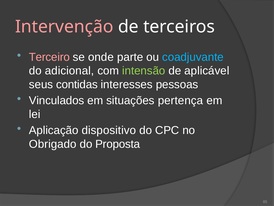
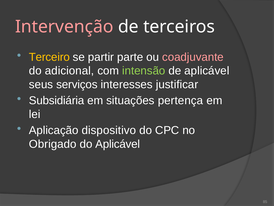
Terceiro colour: pink -> yellow
onde: onde -> partir
coadjuvante colour: light blue -> pink
contidas: contidas -> serviços
pessoas: pessoas -> justificar
Vinculados: Vinculados -> Subsidiária
do Proposta: Proposta -> Aplicável
